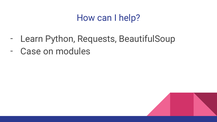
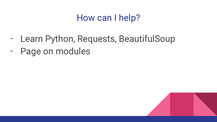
Case: Case -> Page
